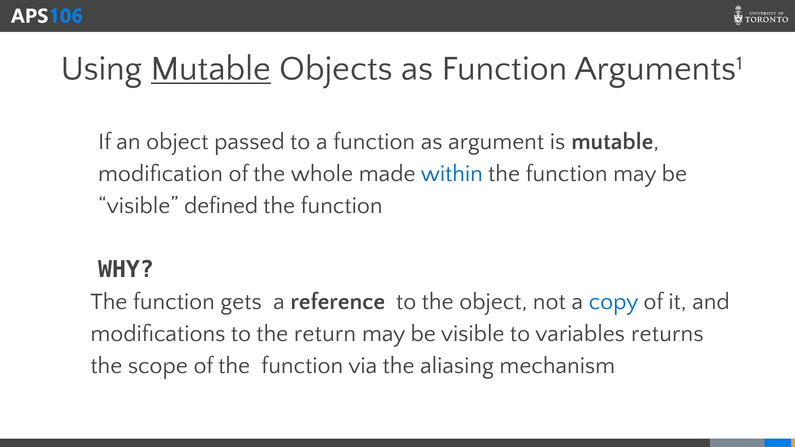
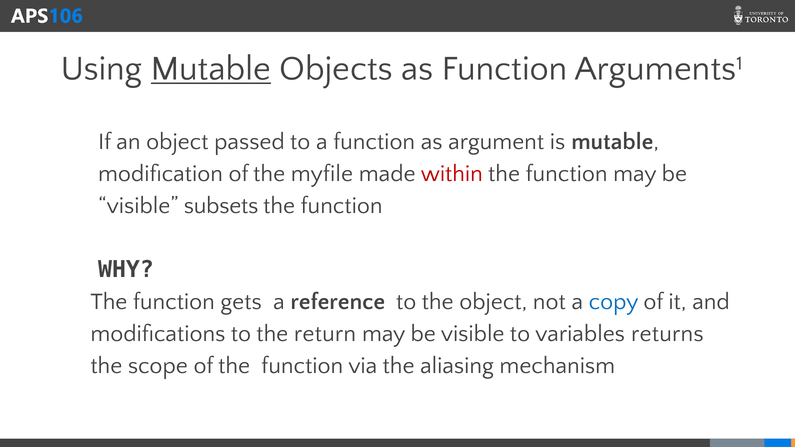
whole: whole -> myfile
within colour: blue -> red
defined: defined -> subsets
